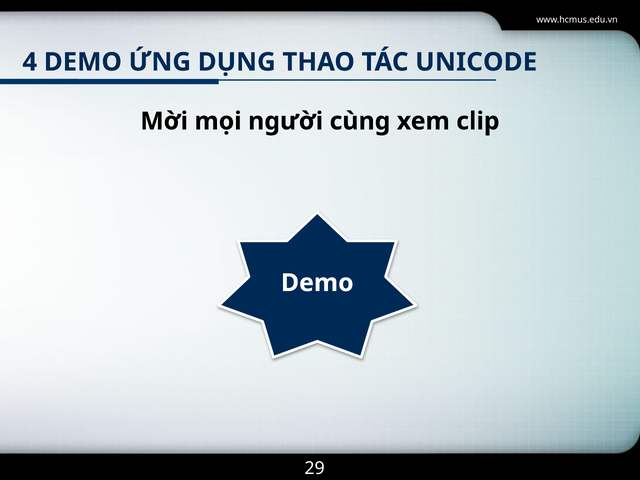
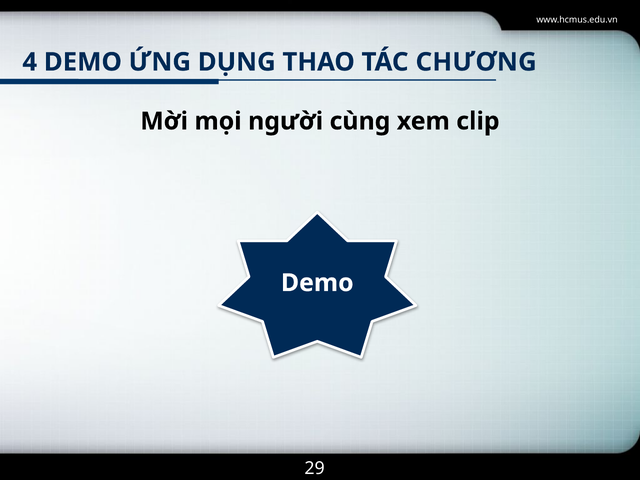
UNICODE: UNICODE -> CHƯƠNG
